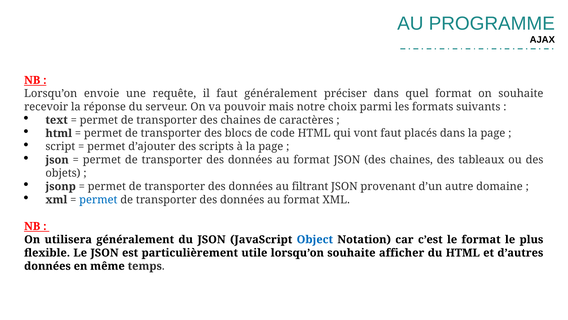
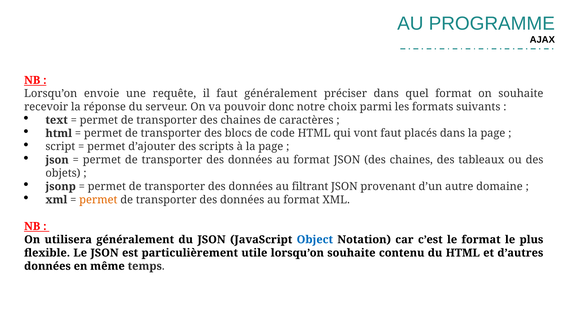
mais: mais -> donc
permet at (98, 199) colour: blue -> orange
afficher: afficher -> contenu
